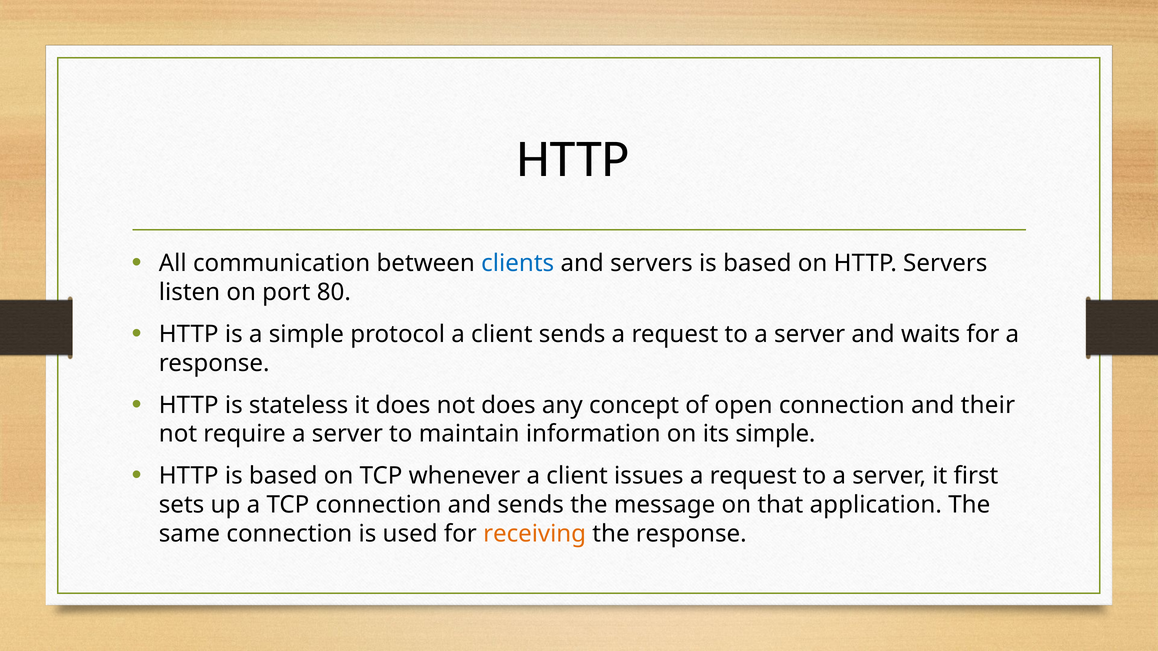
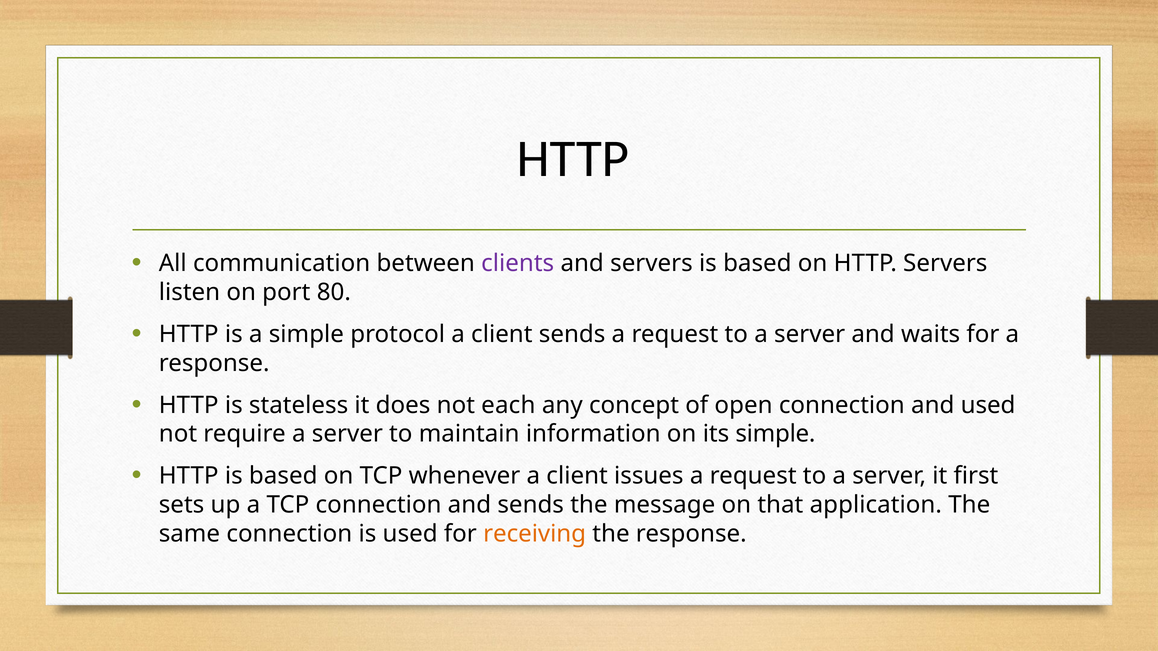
clients colour: blue -> purple
not does: does -> each
and their: their -> used
